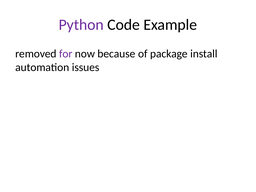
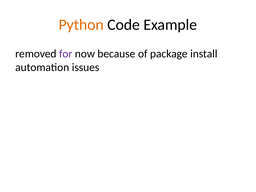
Python colour: purple -> orange
